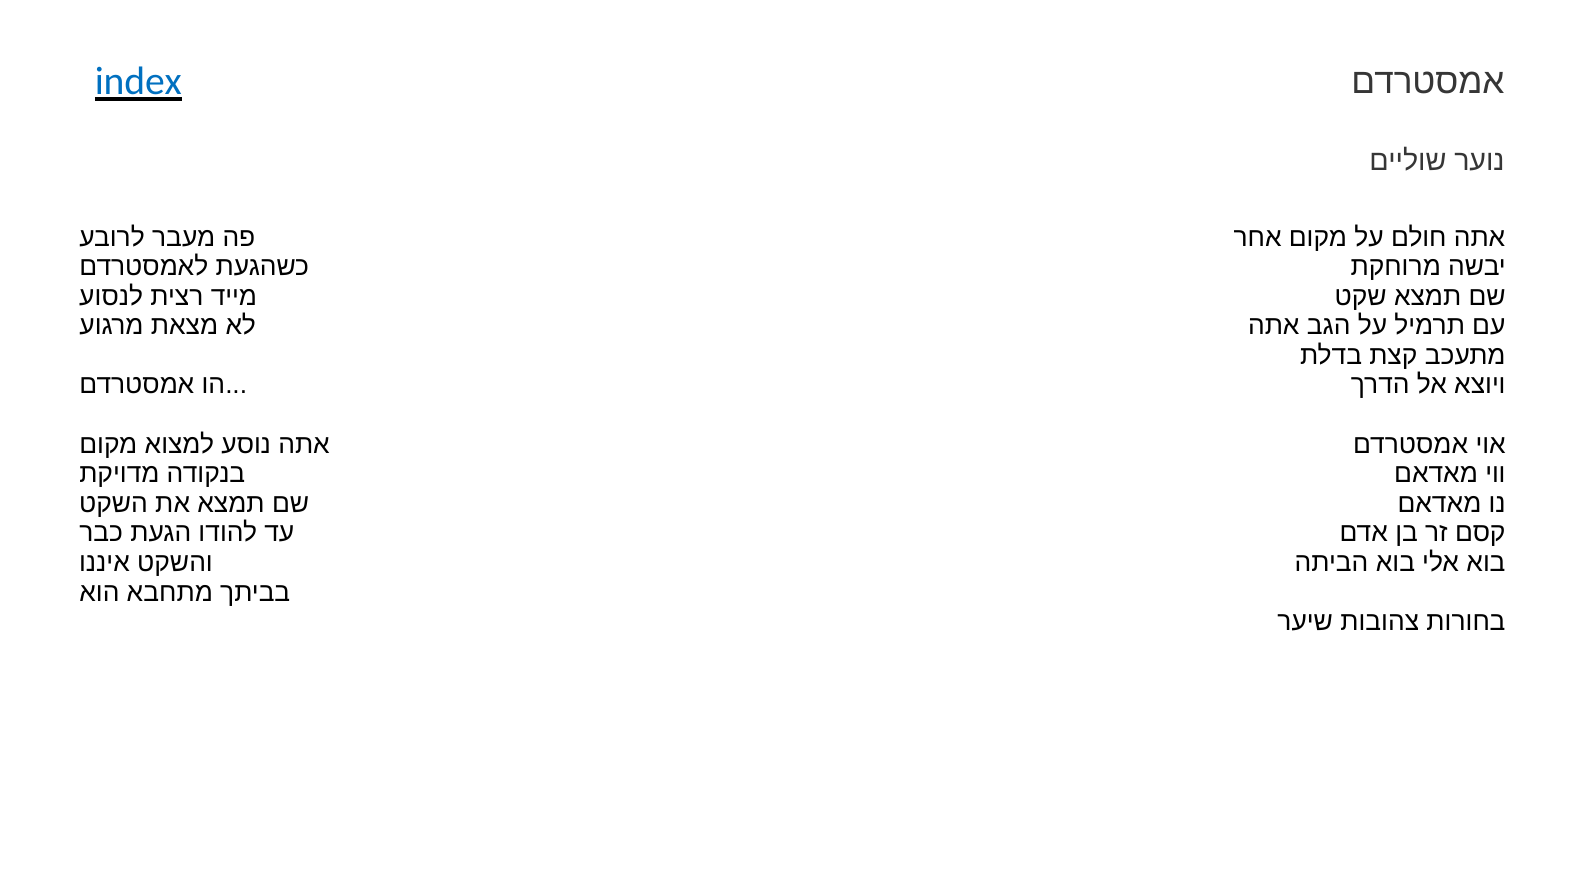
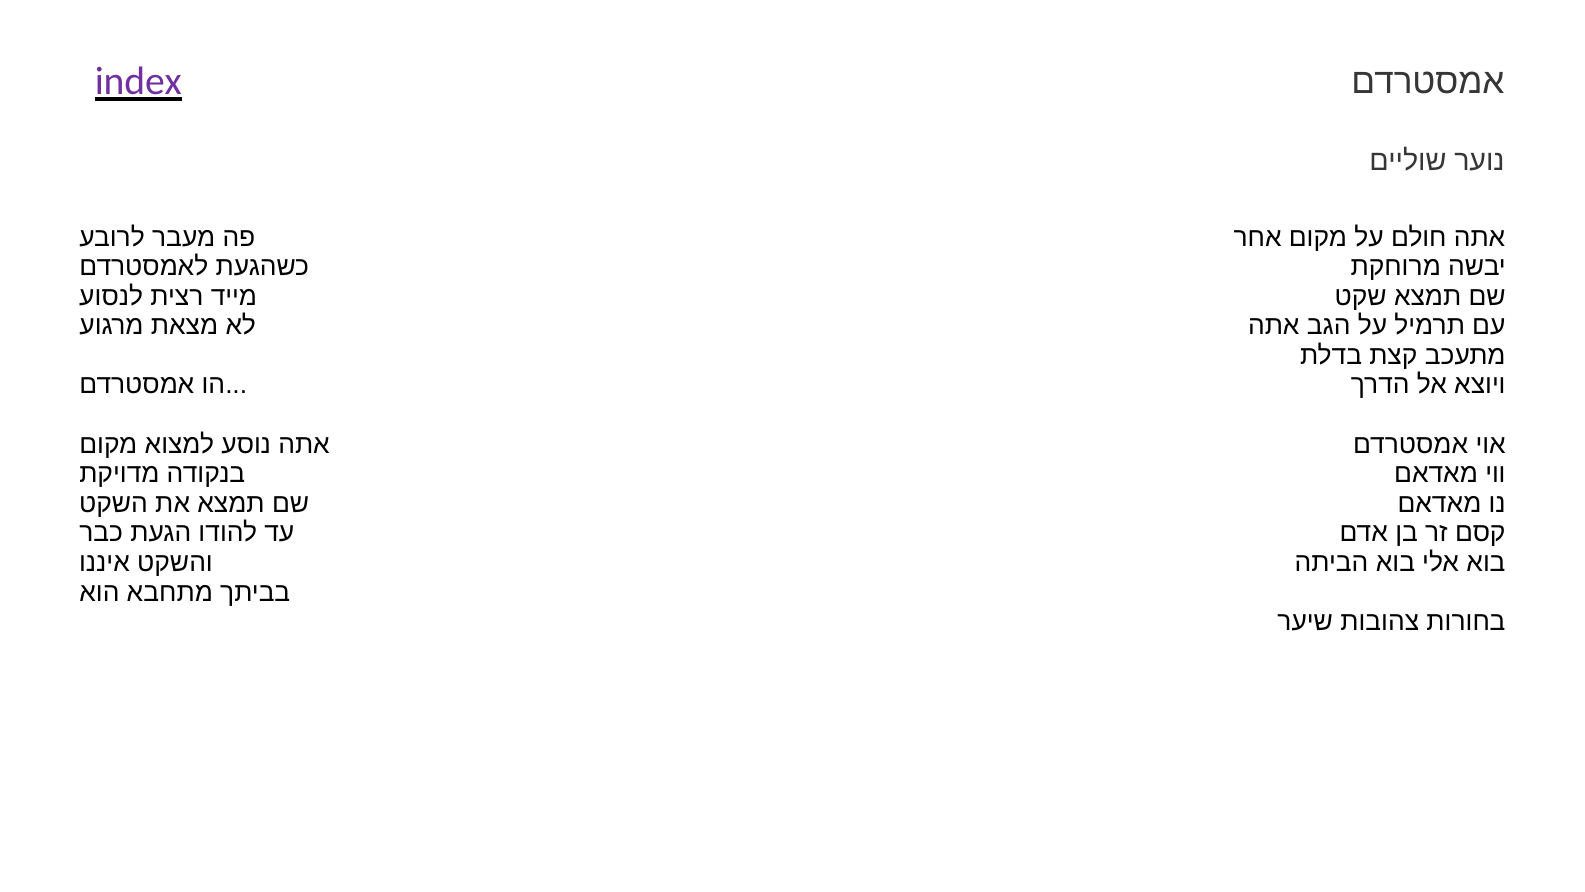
index colour: blue -> purple
